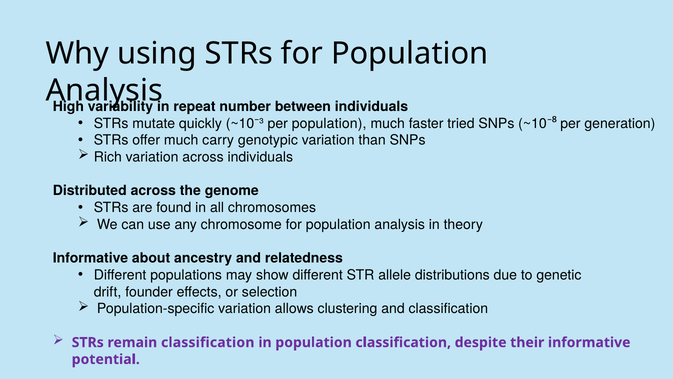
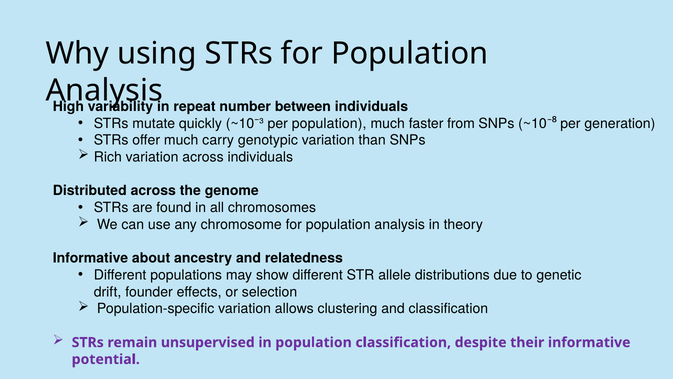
tried: tried -> from
remain classification: classification -> unsupervised
